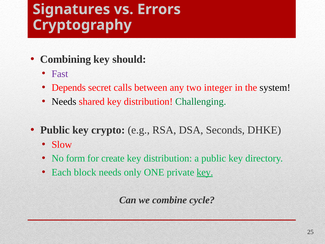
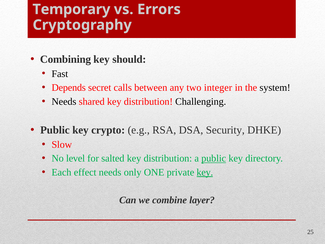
Signatures: Signatures -> Temporary
Fast colour: purple -> black
Challenging colour: green -> black
Seconds: Seconds -> Security
form: form -> level
create: create -> salted
public at (214, 158) underline: none -> present
block: block -> effect
cycle: cycle -> layer
